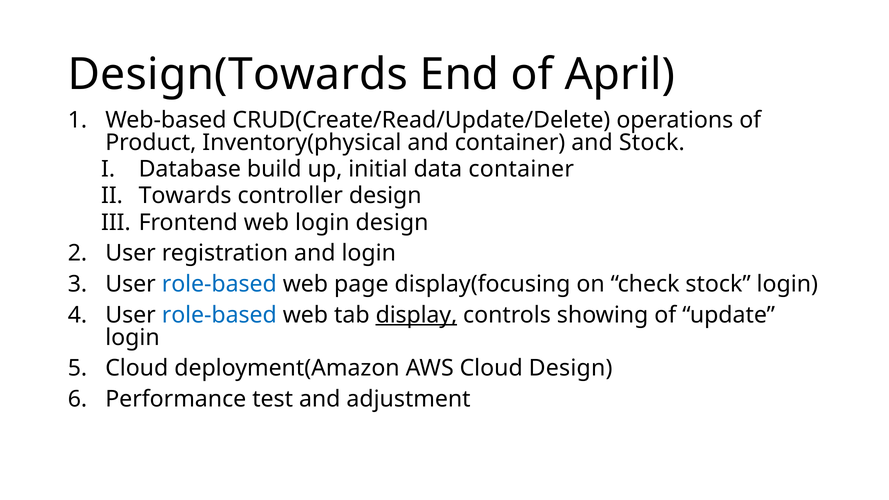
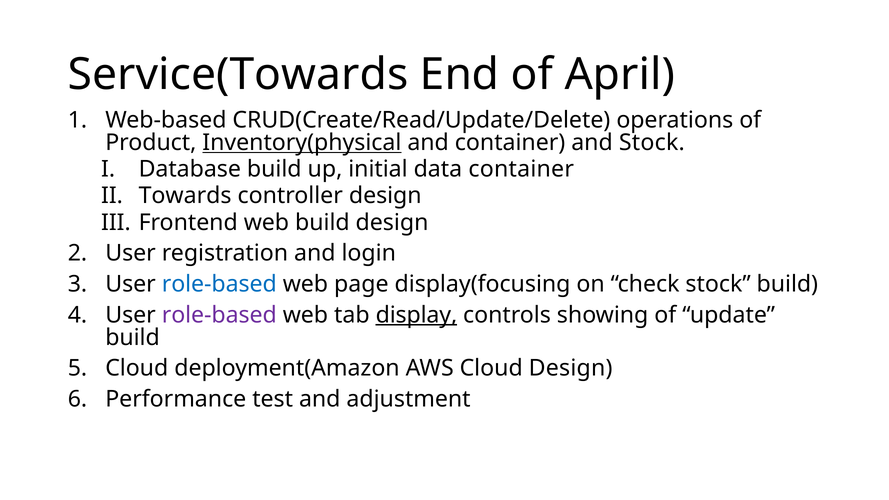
Design(Towards: Design(Towards -> Service(Towards
Inventory(physical underline: none -> present
web login: login -> build
stock login: login -> build
role-based at (219, 315) colour: blue -> purple
login at (133, 337): login -> build
